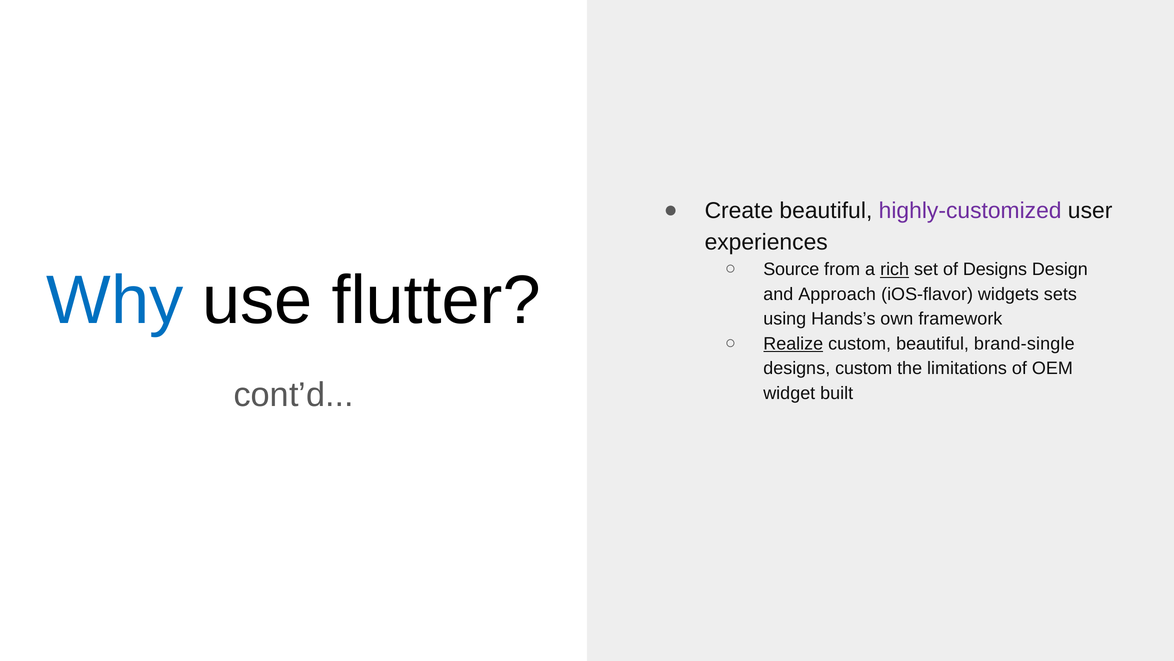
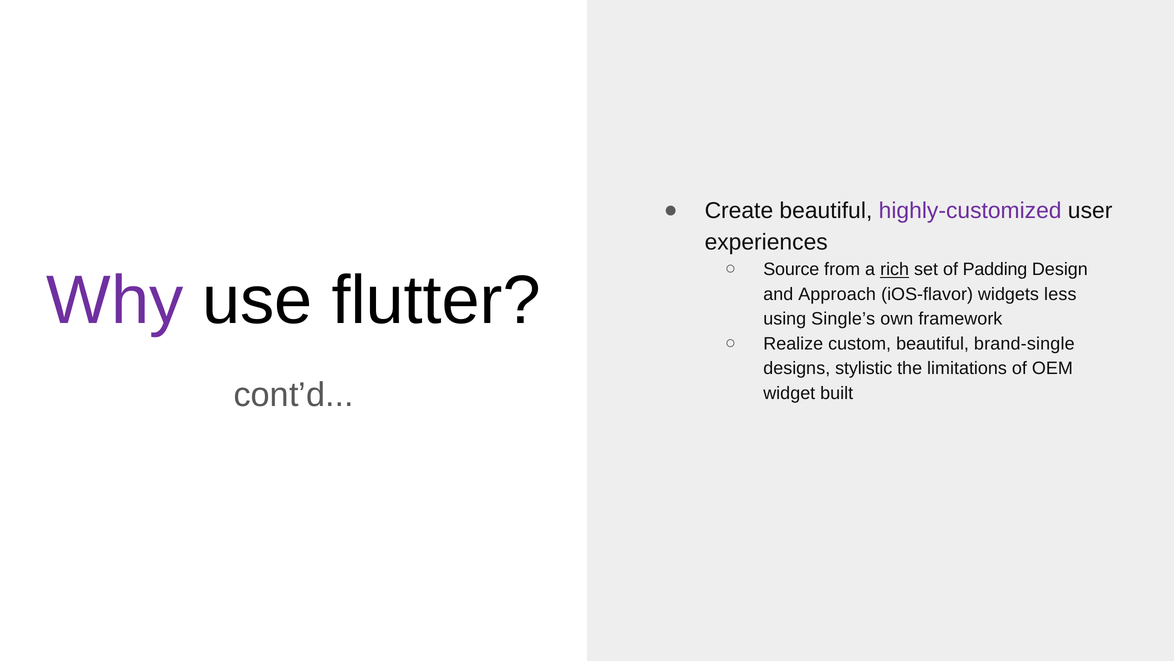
of Designs: Designs -> Padding
Why colour: blue -> purple
sets: sets -> less
Hands’s: Hands’s -> Single’s
Realize underline: present -> none
designs custom: custom -> stylistic
